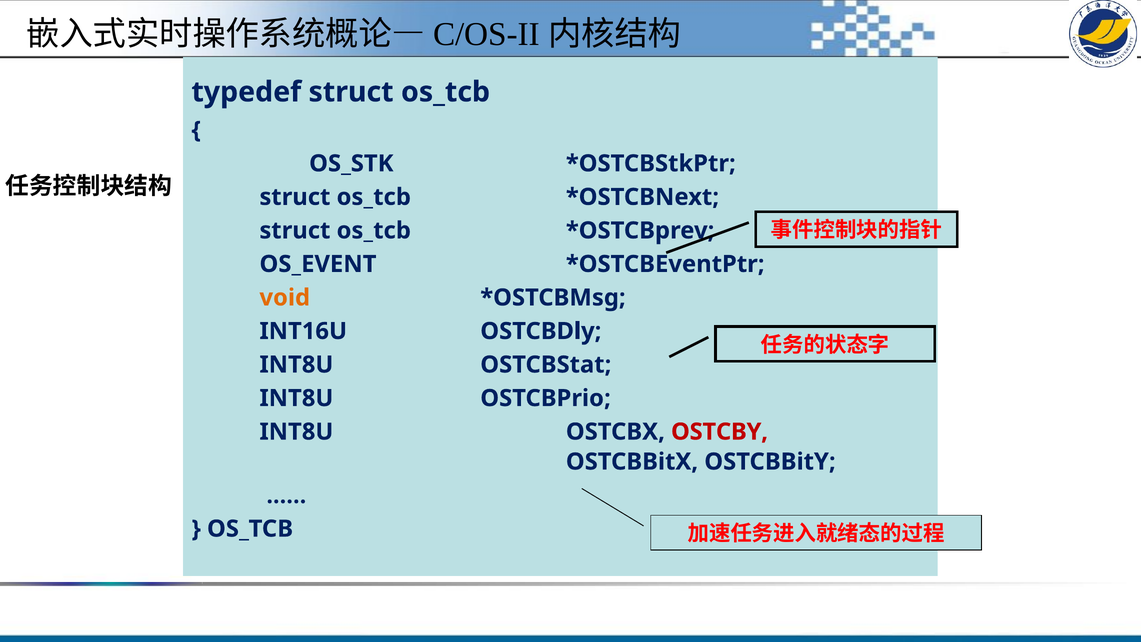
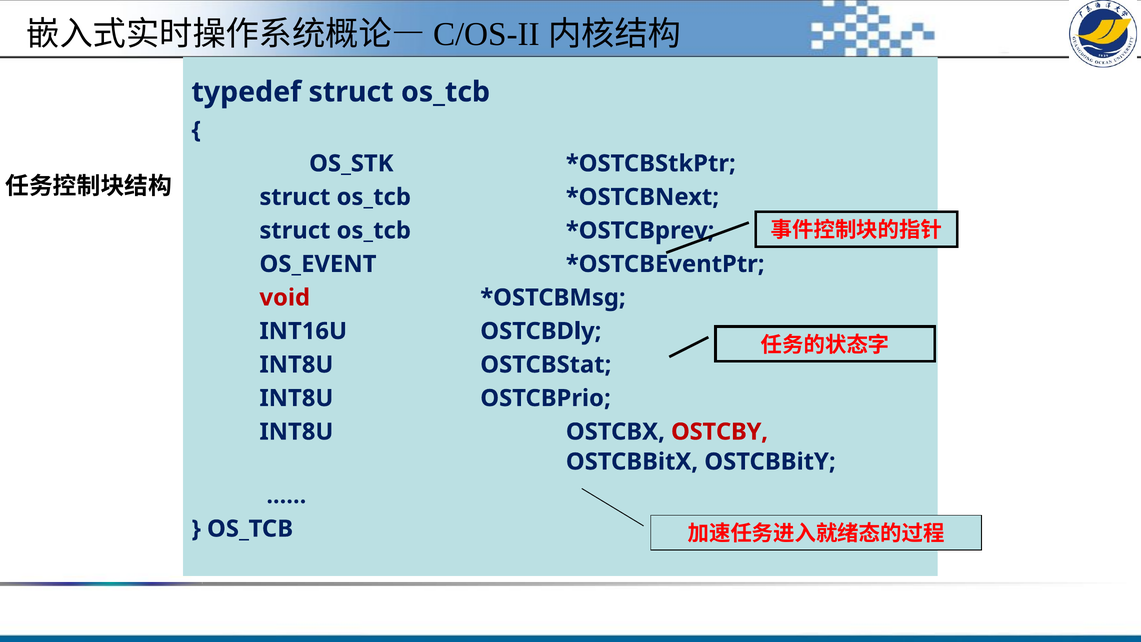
void colour: orange -> red
